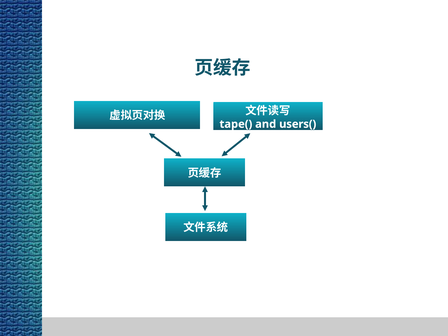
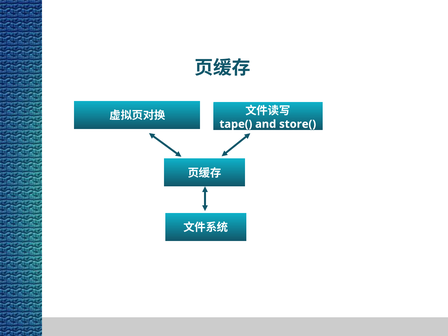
users(: users( -> store(
